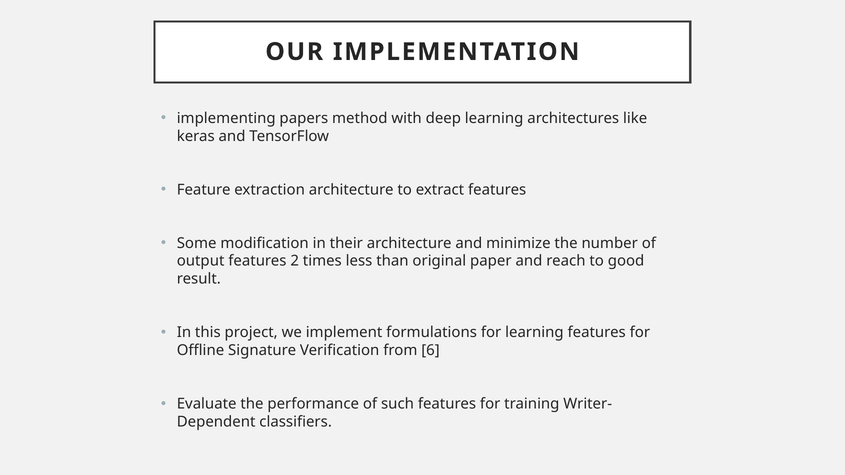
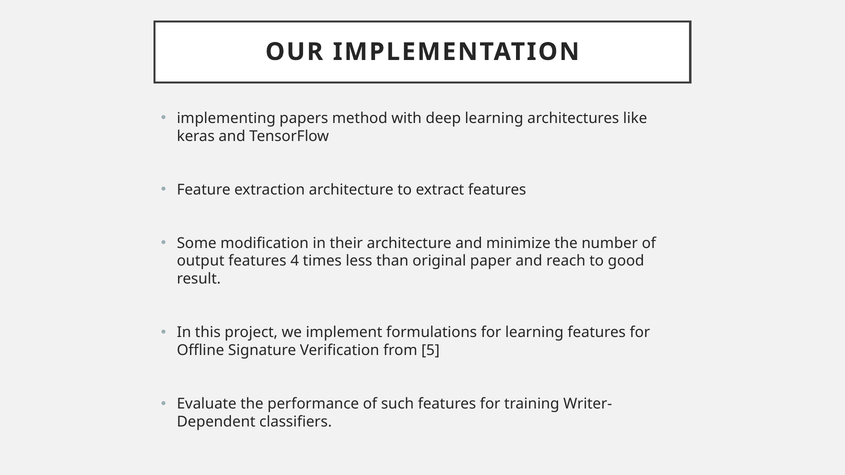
2: 2 -> 4
6: 6 -> 5
